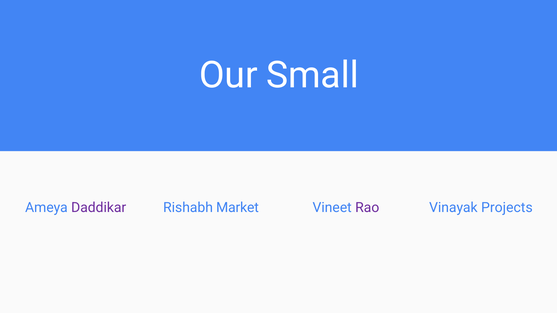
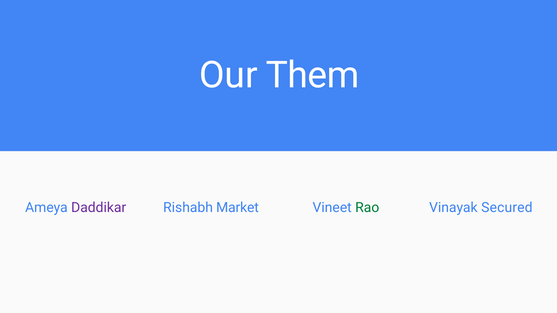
Small: Small -> Them
Rao colour: purple -> green
Projects: Projects -> Secured
